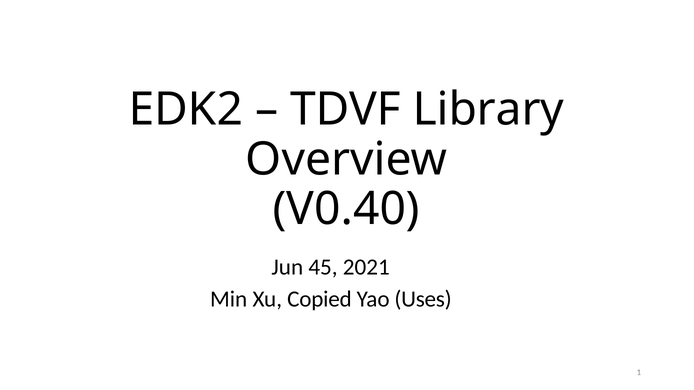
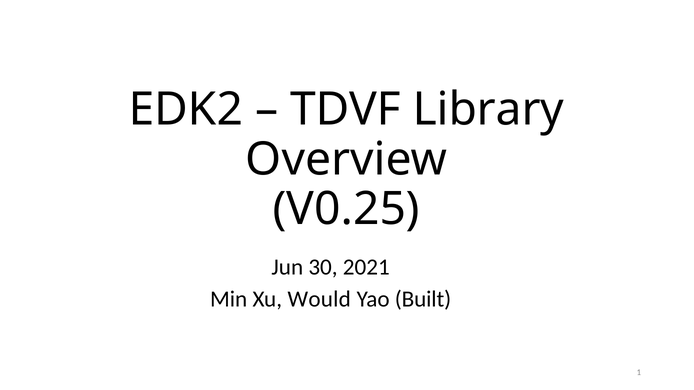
V0.40: V0.40 -> V0.25
45: 45 -> 30
Copied: Copied -> Would
Uses: Uses -> Built
